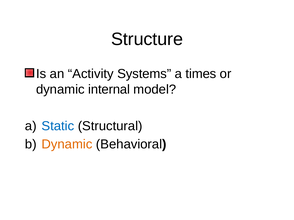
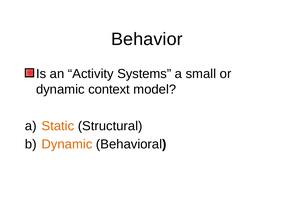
Structure: Structure -> Behavior
times: times -> small
internal: internal -> context
Static colour: blue -> orange
